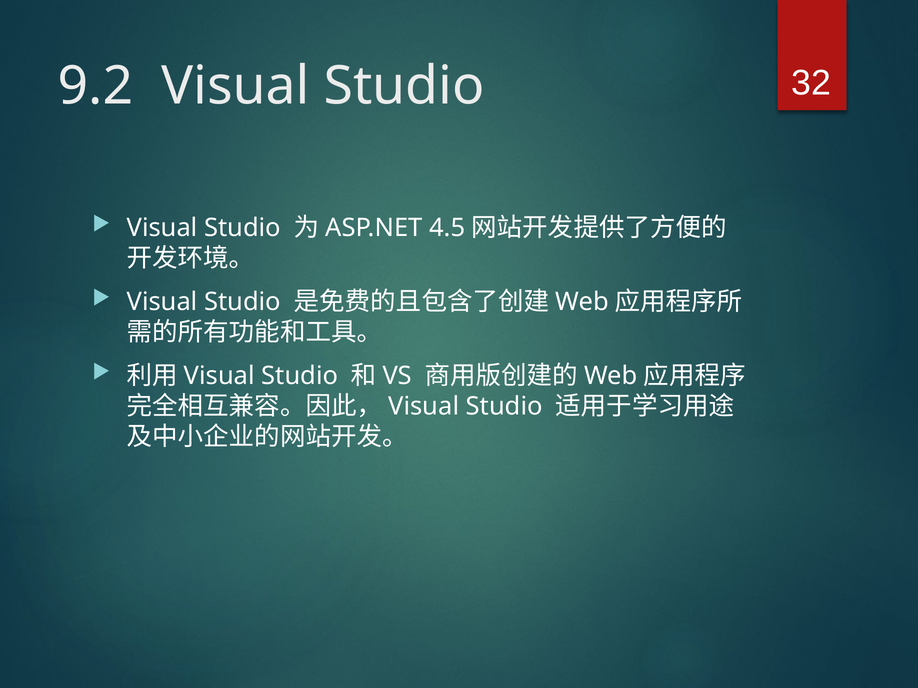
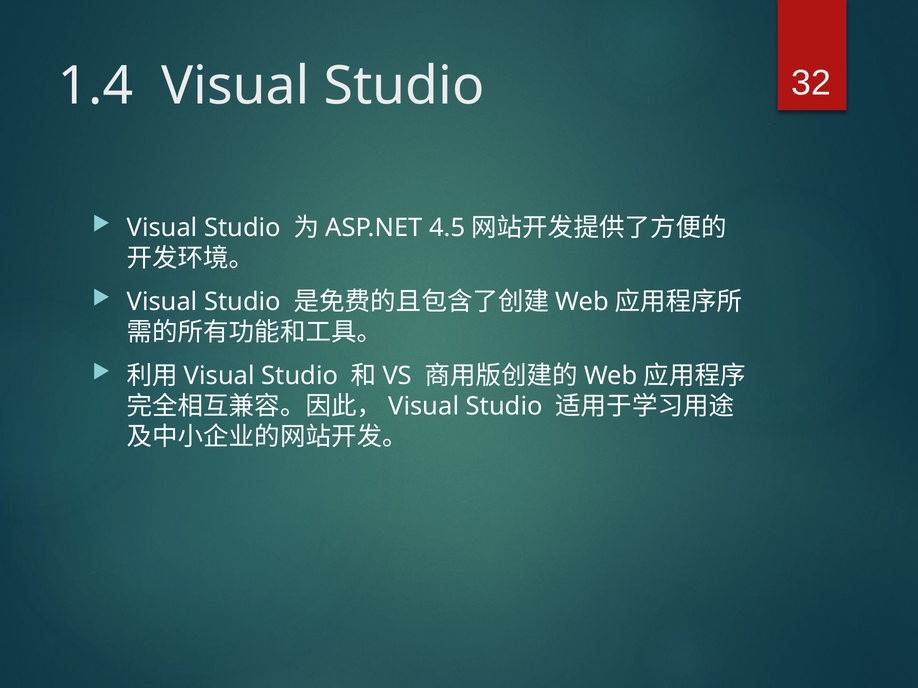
9.2: 9.2 -> 1.4
